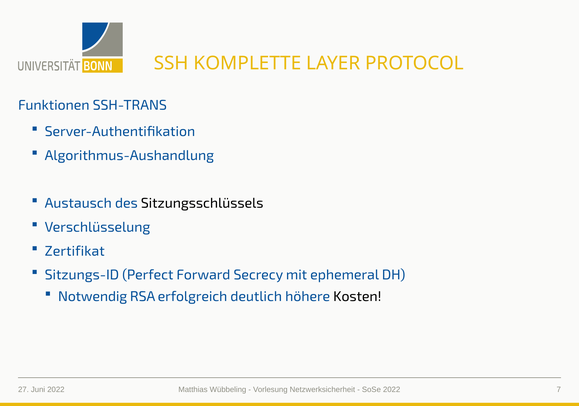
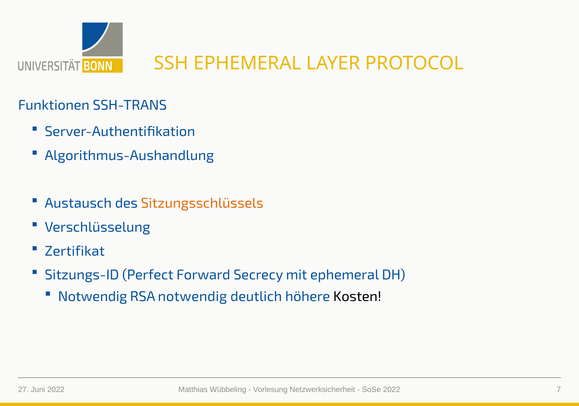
SSH KOMPLETTE: KOMPLETTE -> EPHEMERAL
Sitzungsschlüssels colour: black -> orange
RSA erfolgreich: erfolgreich -> notwendig
